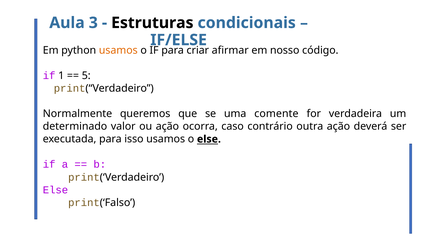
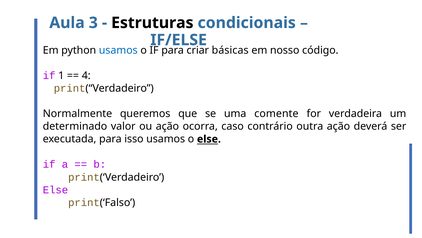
usamos at (118, 50) colour: orange -> blue
afirmar: afirmar -> básicas
5: 5 -> 4
